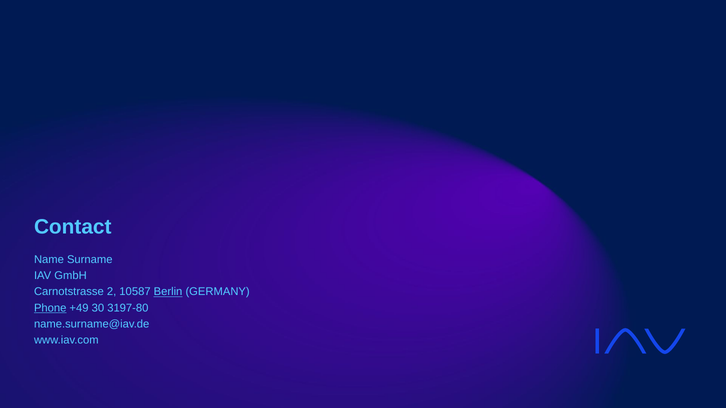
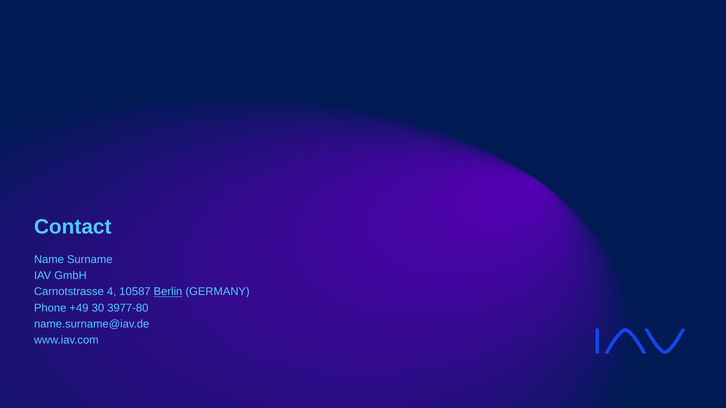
2: 2 -> 4
Phone underline: present -> none
3197-80: 3197-80 -> 3977-80
